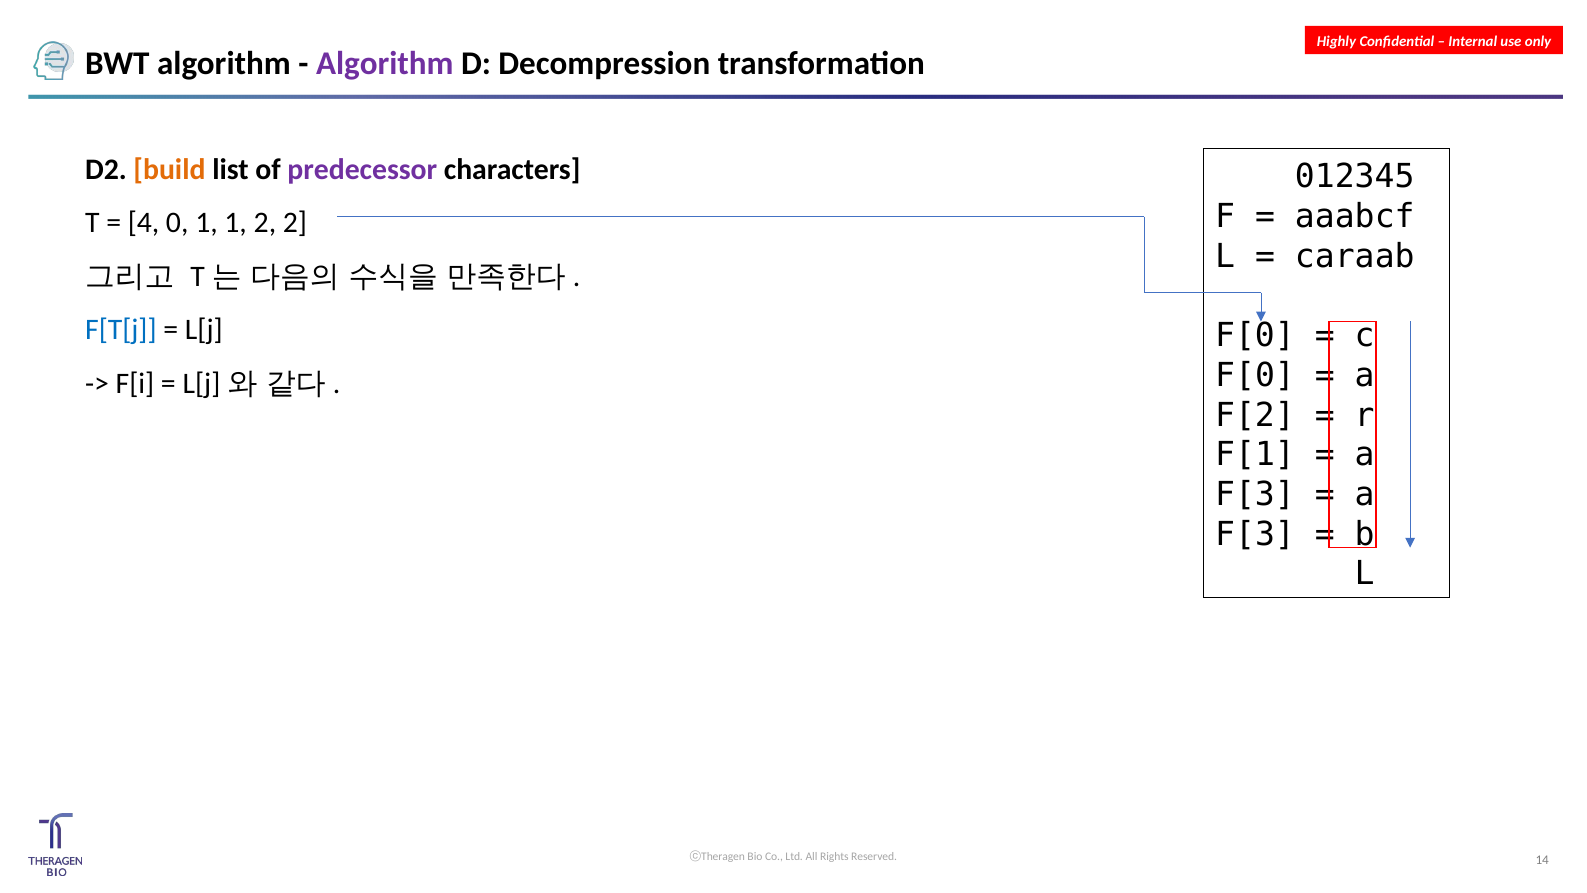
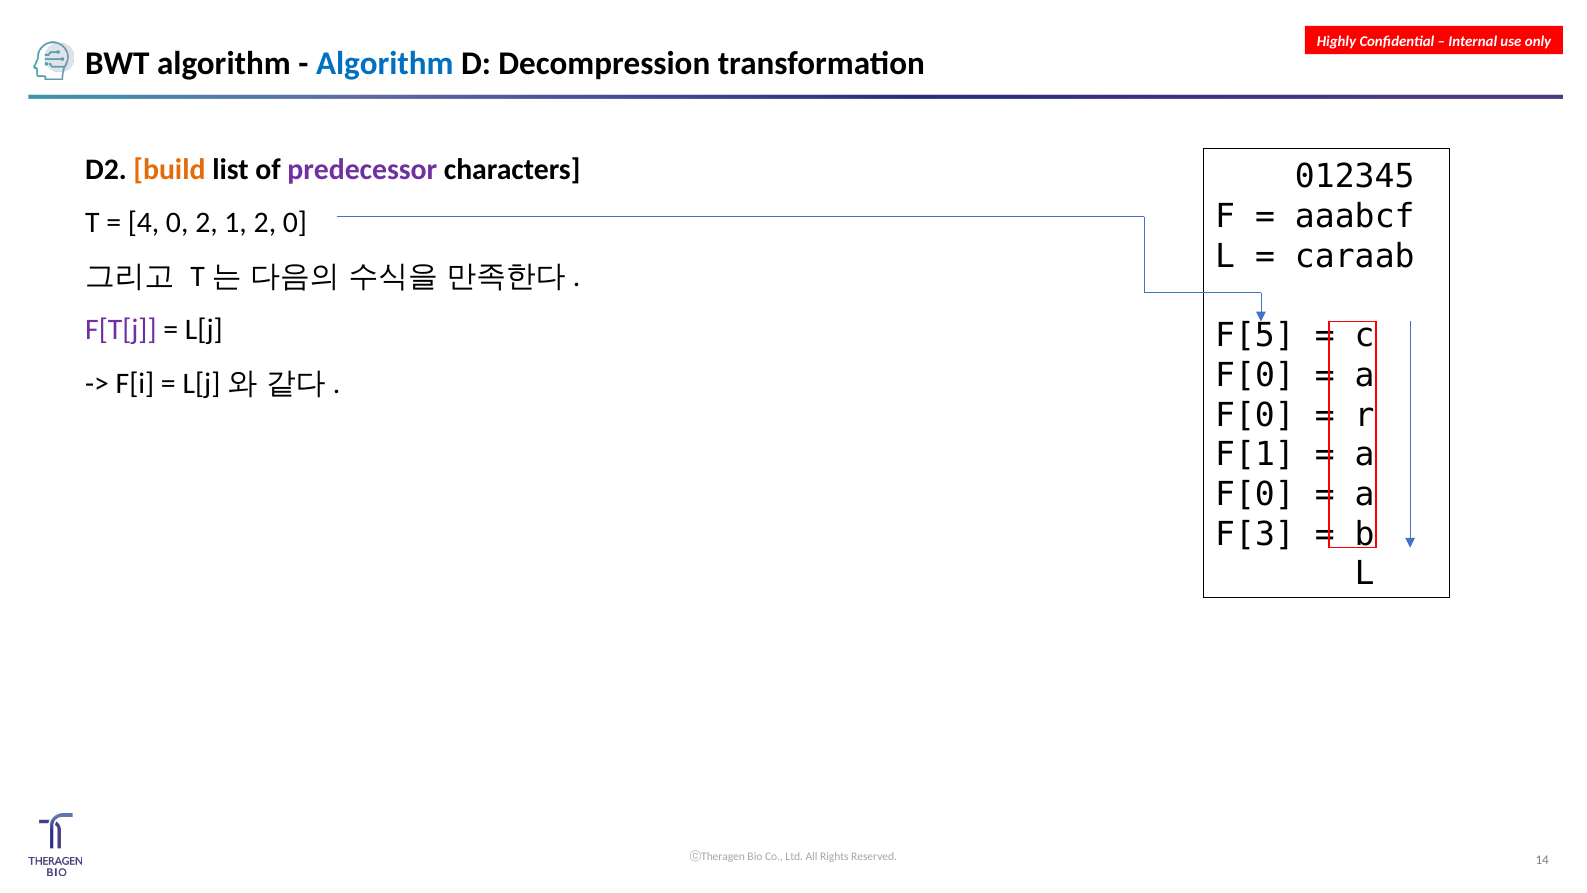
Algorithm at (385, 63) colour: purple -> blue
0 1: 1 -> 2
2 2: 2 -> 0
F[T[j colour: blue -> purple
F[0 at (1255, 336): F[0 -> F[5
F[2 at (1255, 415): F[2 -> F[0
F[3 at (1255, 494): F[3 -> F[0
